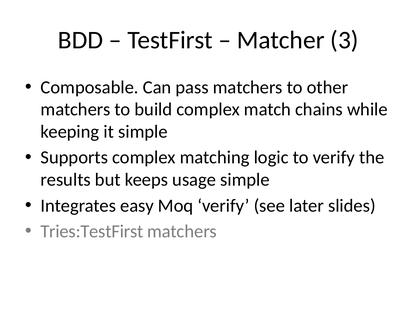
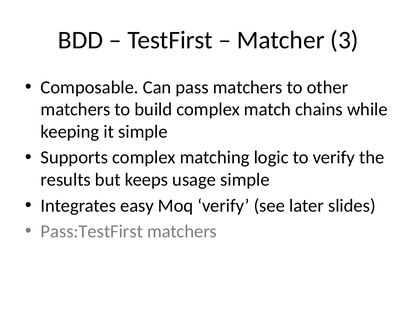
Tries:TestFirst: Tries:TestFirst -> Pass:TestFirst
